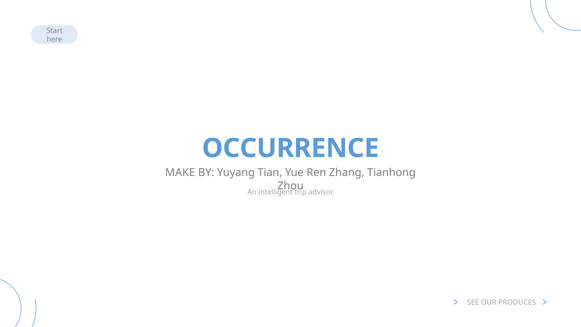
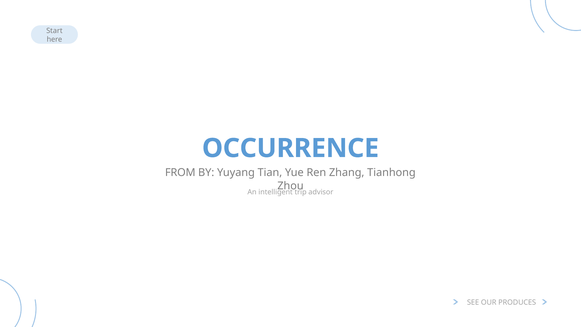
MAKE: MAKE -> FROM
